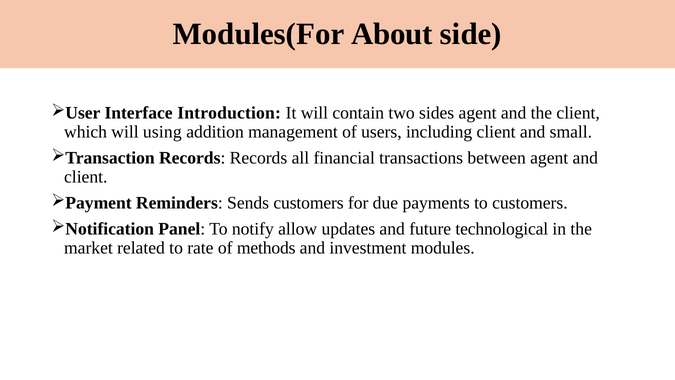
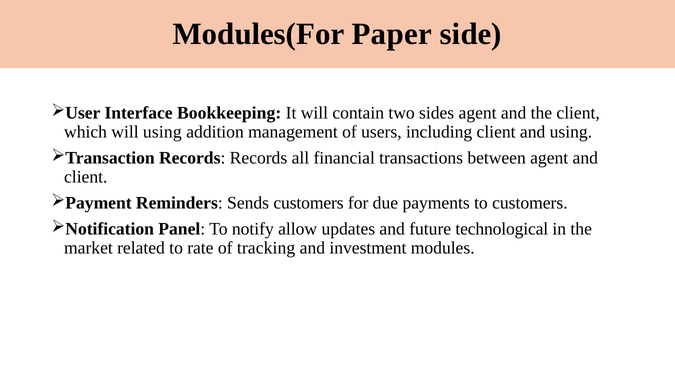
About: About -> Paper
Introduction: Introduction -> Bookkeeping
and small: small -> using
methods: methods -> tracking
